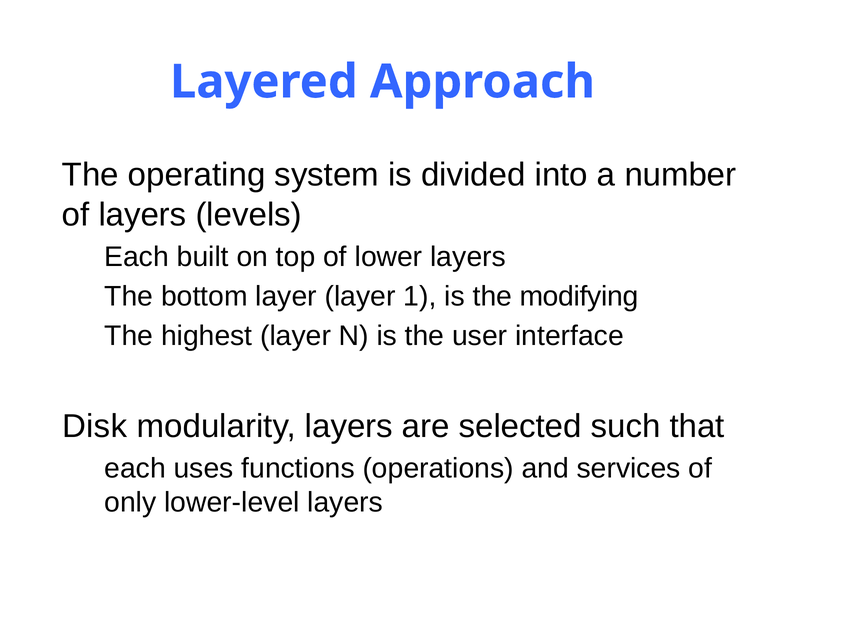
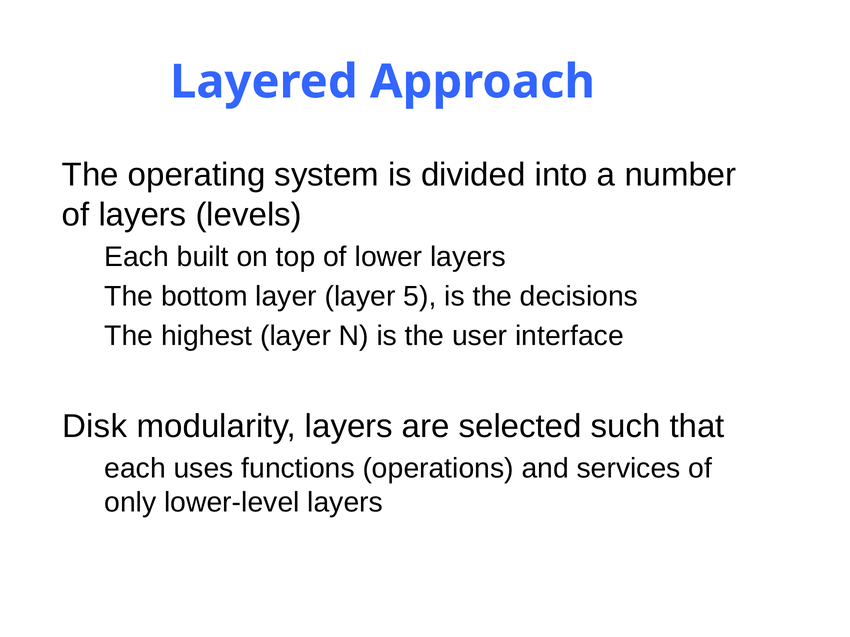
1: 1 -> 5
modifying: modifying -> decisions
